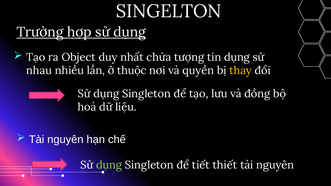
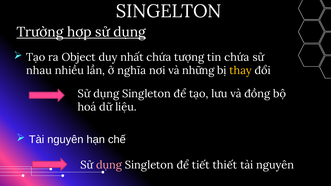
tin dụng: dụng -> chứa
thuộc: thuộc -> nghĩa
quyền: quyền -> những
dụng at (109, 165) colour: light green -> pink
